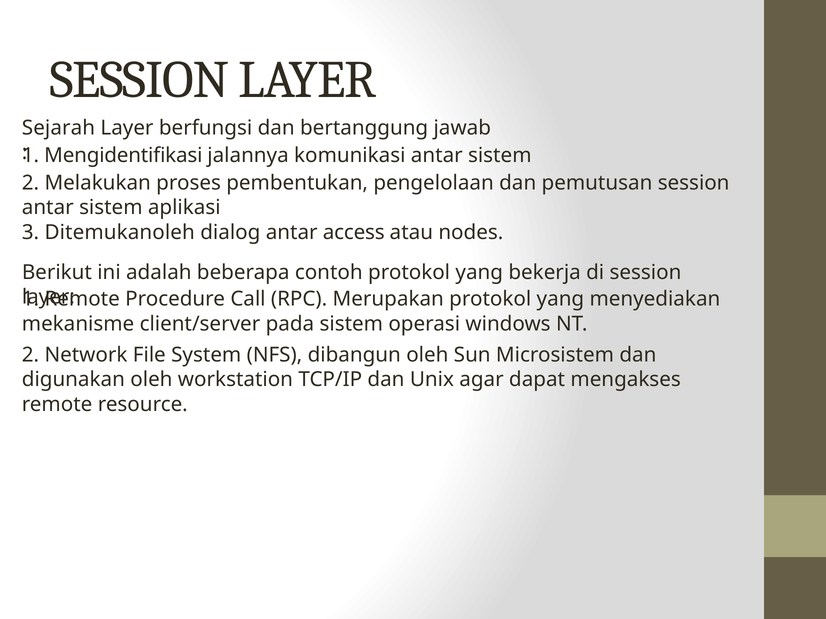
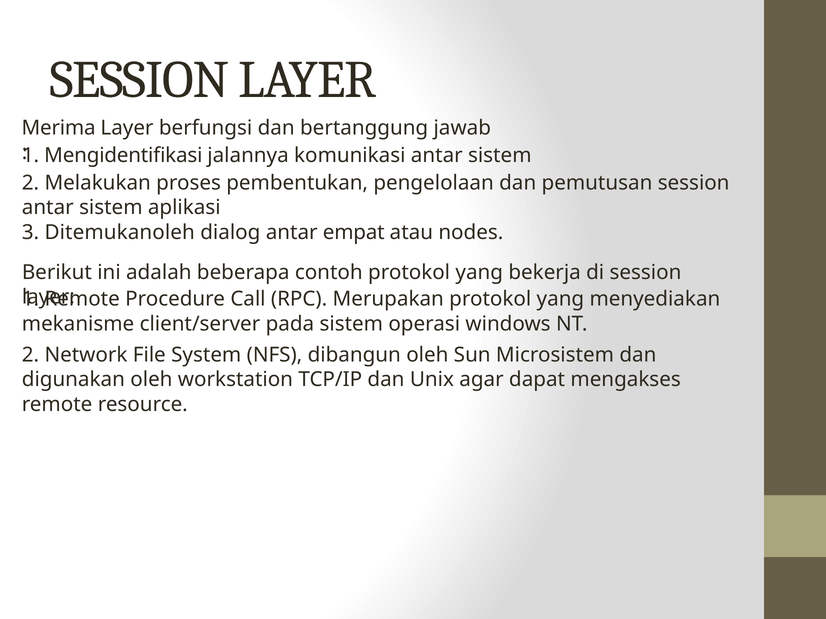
Sejarah: Sejarah -> Merima
access: access -> empat
